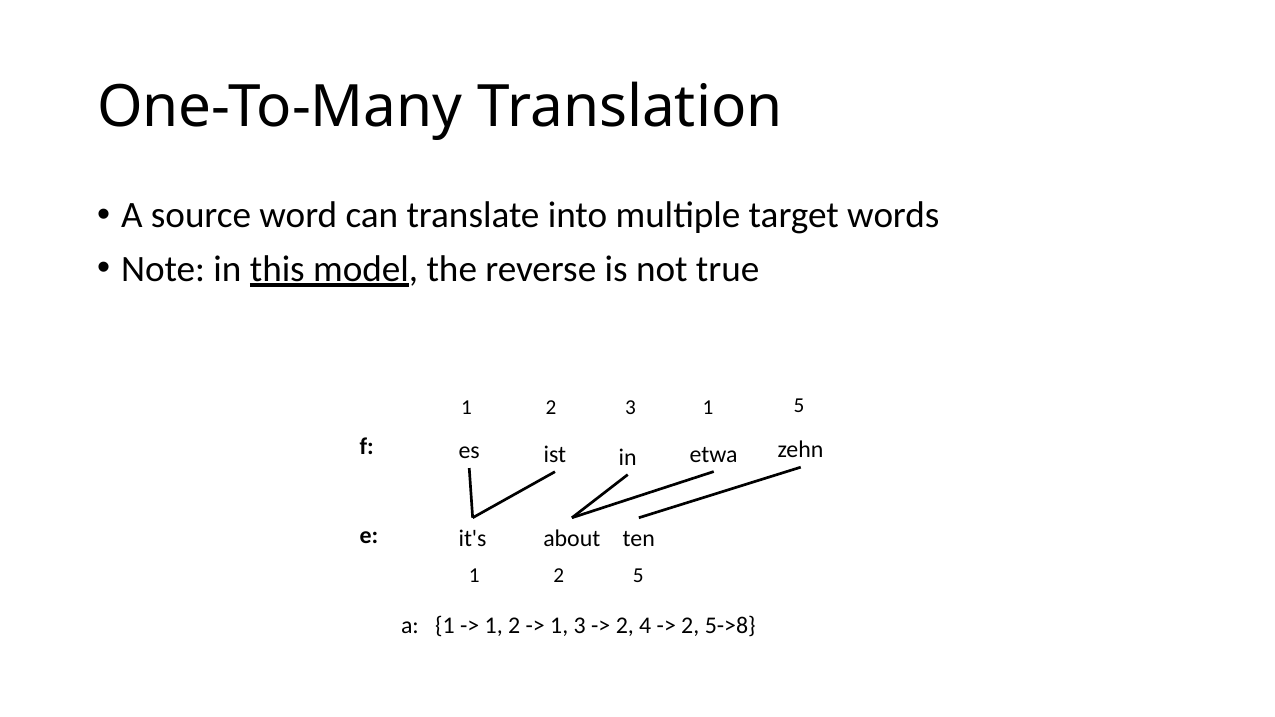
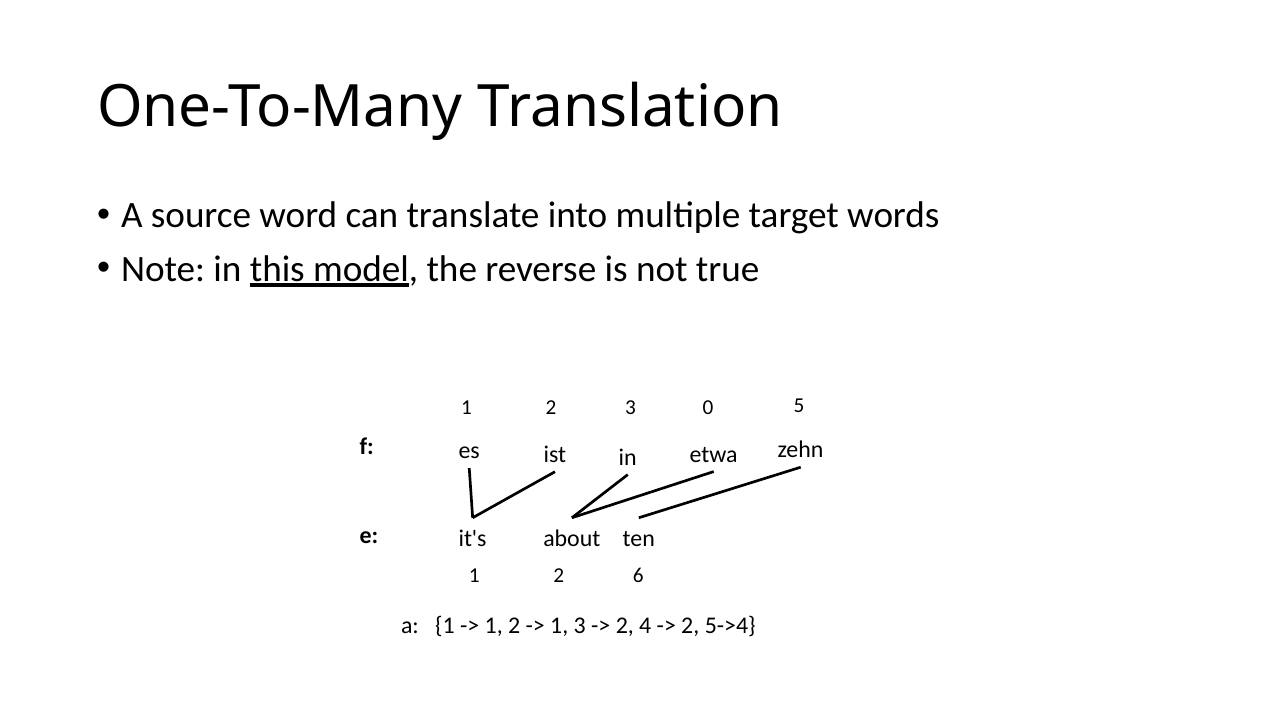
3 1: 1 -> 0
2 5: 5 -> 6
5->8: 5->8 -> 5->4
